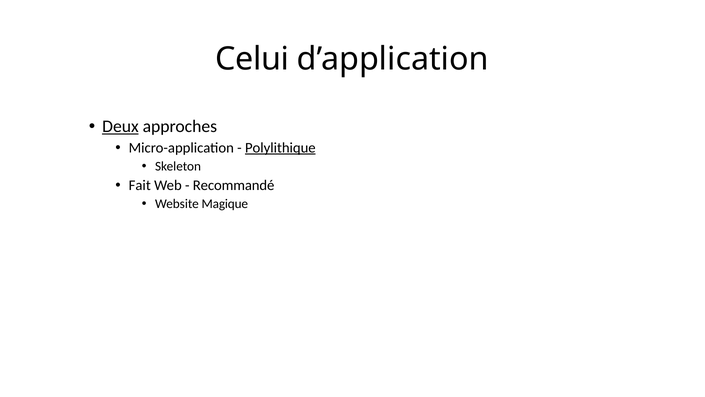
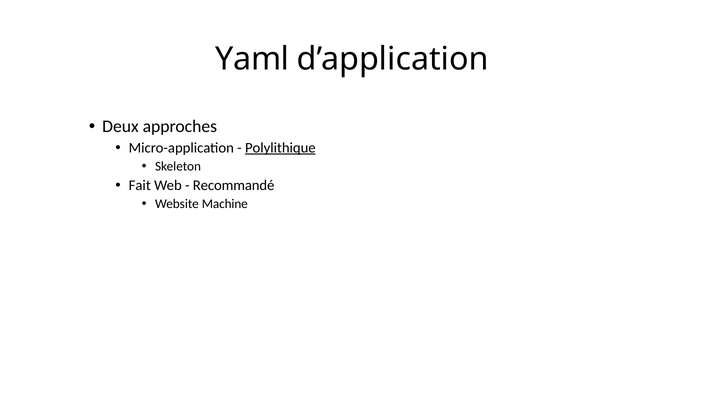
Celui: Celui -> Yaml
Deux underline: present -> none
Magique: Magique -> Machine
